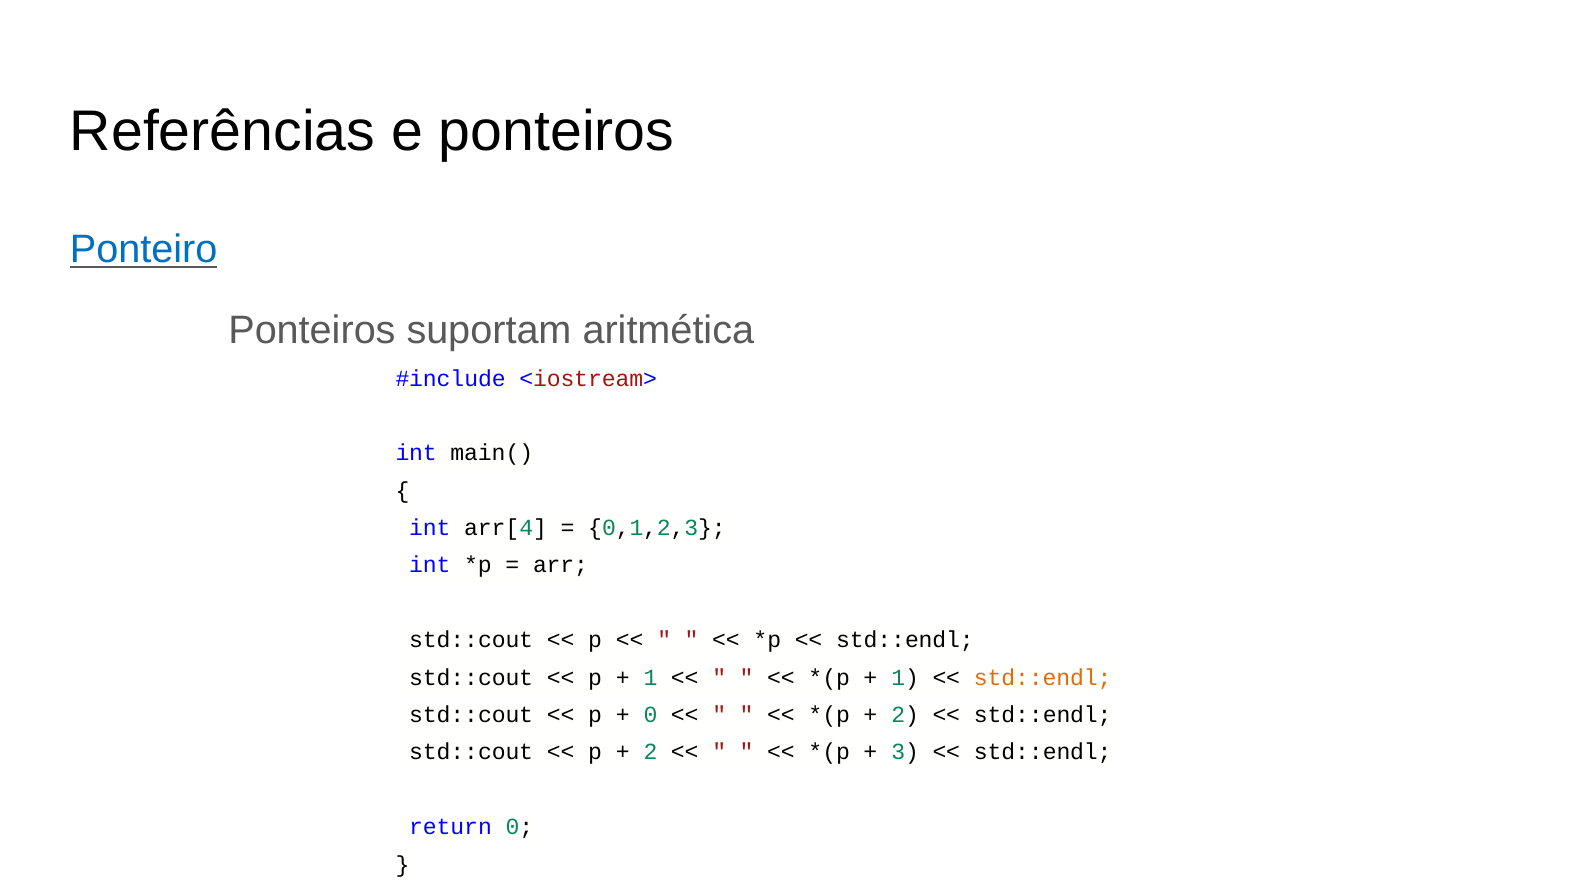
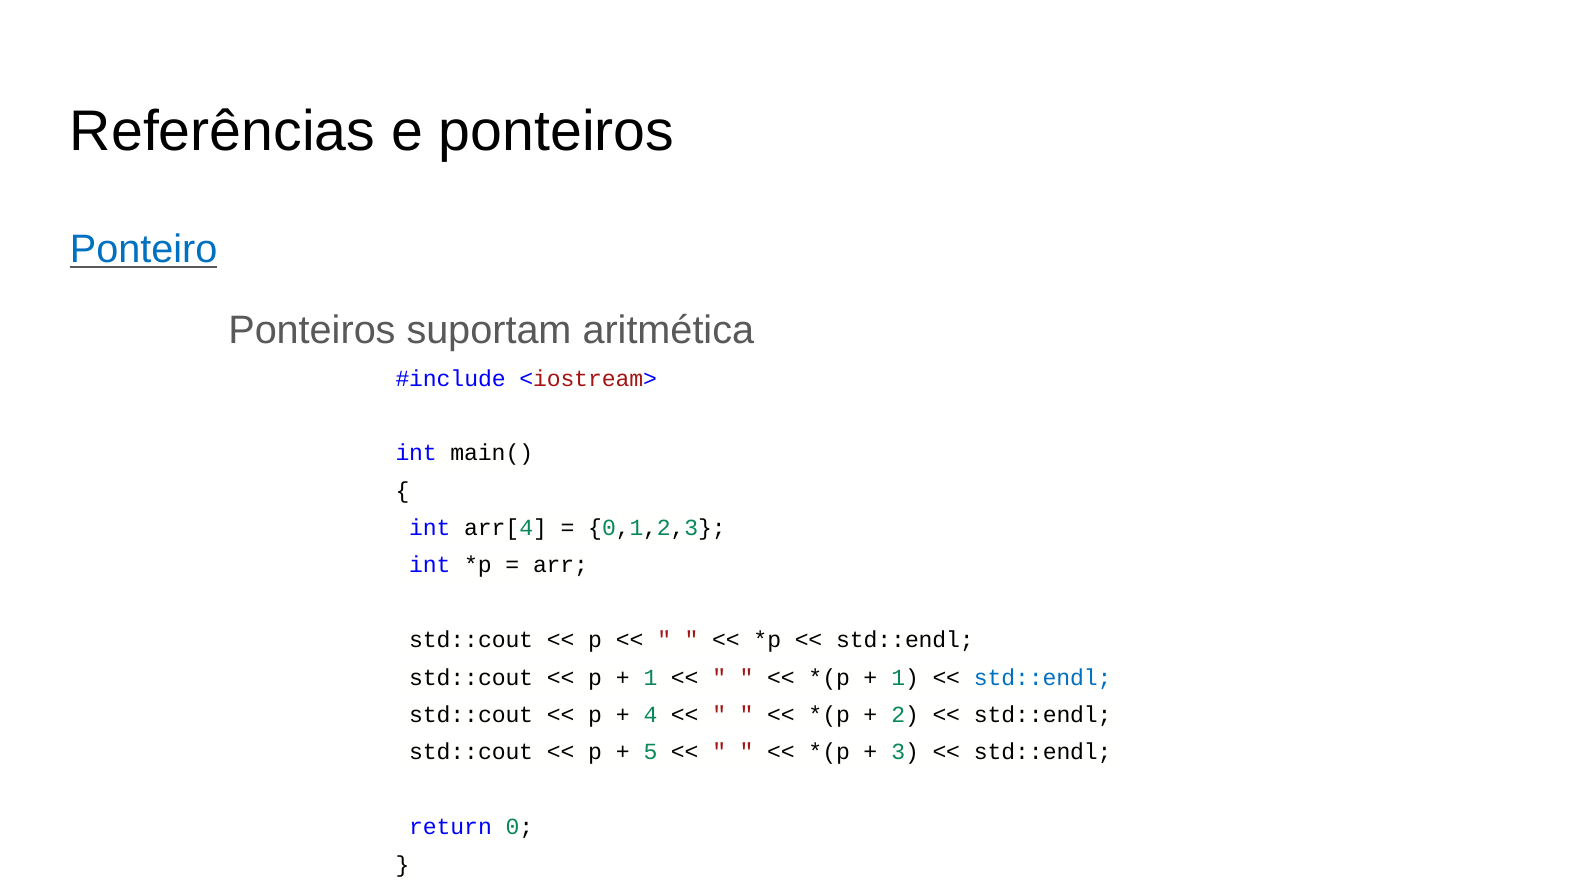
std::endl at (1043, 677) colour: orange -> blue
0 at (650, 715): 0 -> 4
2 at (650, 752): 2 -> 5
